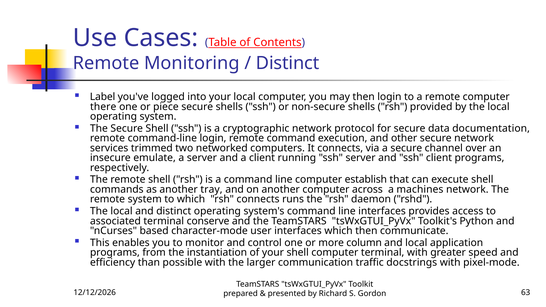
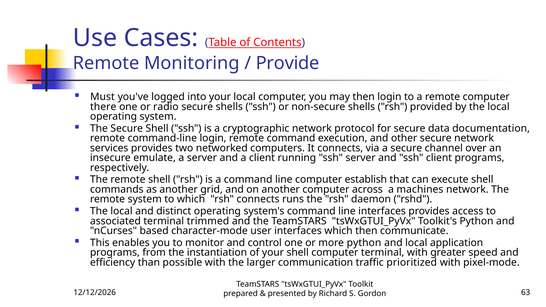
Distinct at (288, 63): Distinct -> Provide
Label: Label -> Must
piece: piece -> radio
services trimmed: trimmed -> provides
tray: tray -> grid
conserve: conserve -> trimmed
more column: column -> python
docstrings: docstrings -> prioritized
